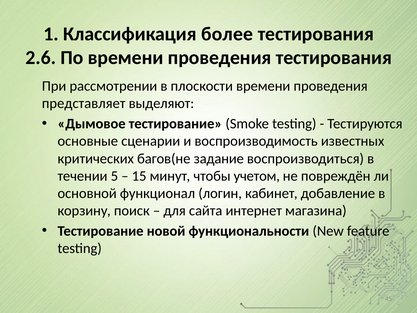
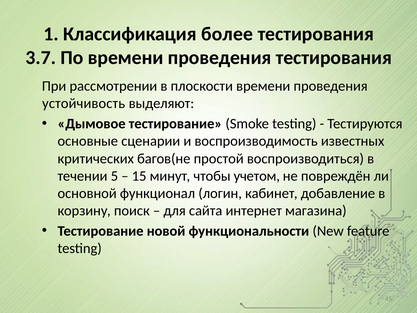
2.6: 2.6 -> 3.7
представляет: представляет -> устойчивость
задание: задание -> простой
